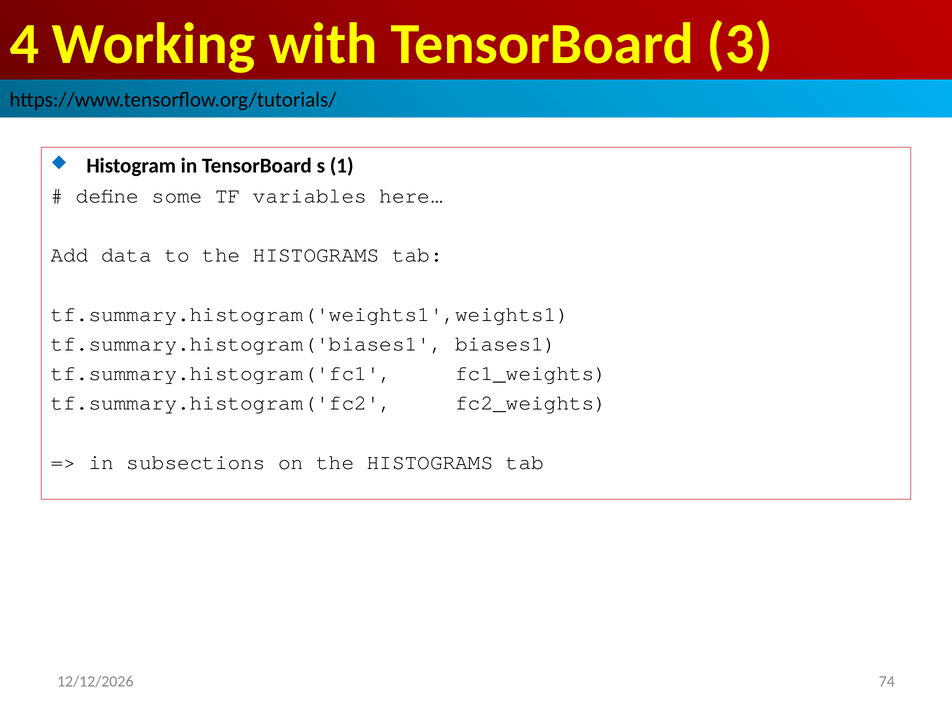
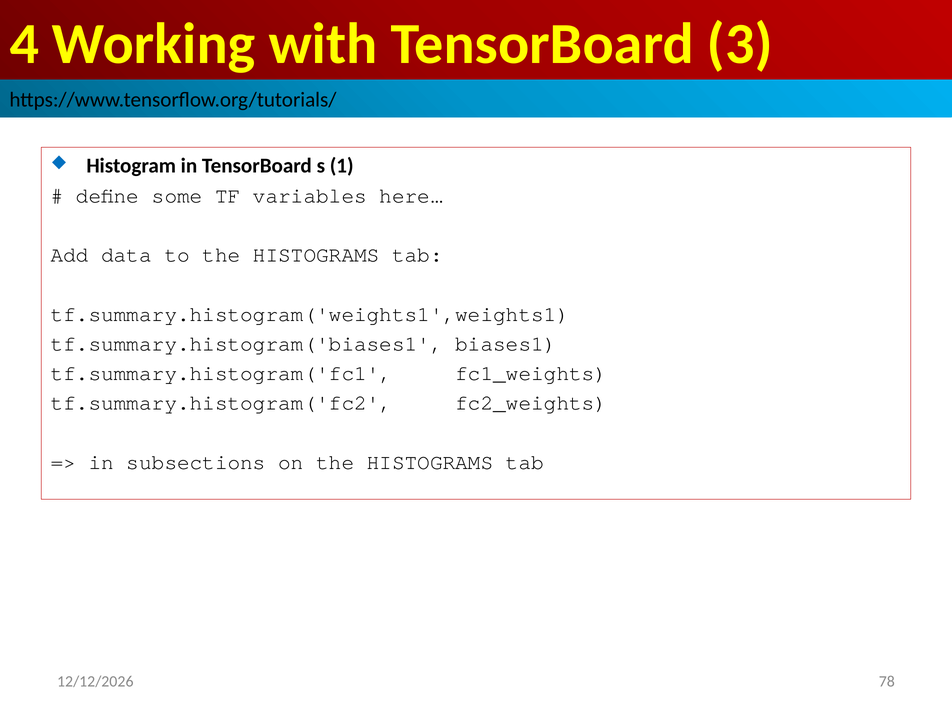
74: 74 -> 78
